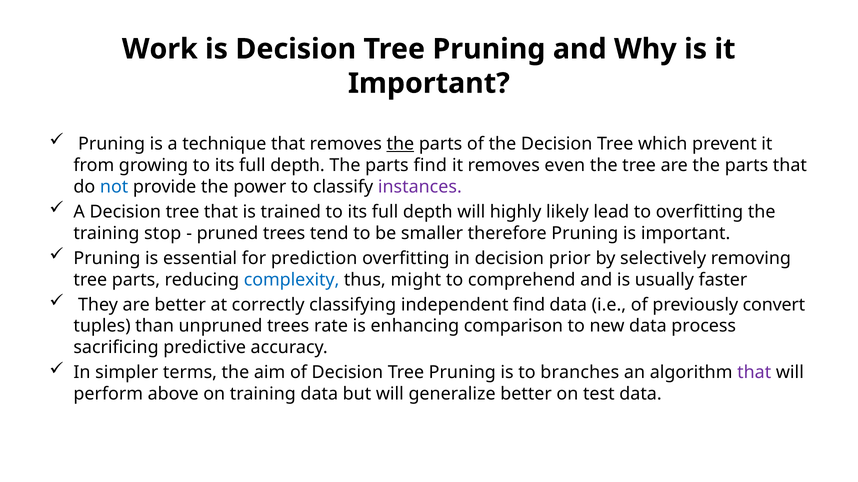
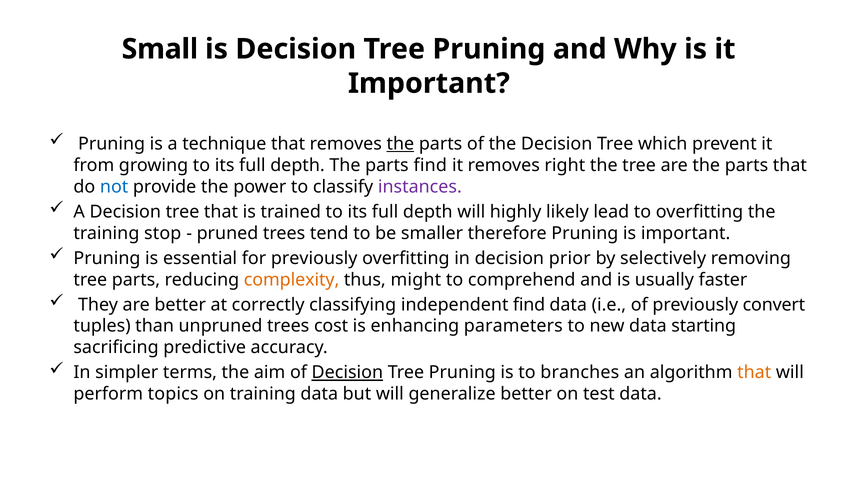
Work: Work -> Small
even: even -> right
for prediction: prediction -> previously
complexity colour: blue -> orange
rate: rate -> cost
comparison: comparison -> parameters
process: process -> starting
Decision at (347, 373) underline: none -> present
that at (754, 373) colour: purple -> orange
above: above -> topics
